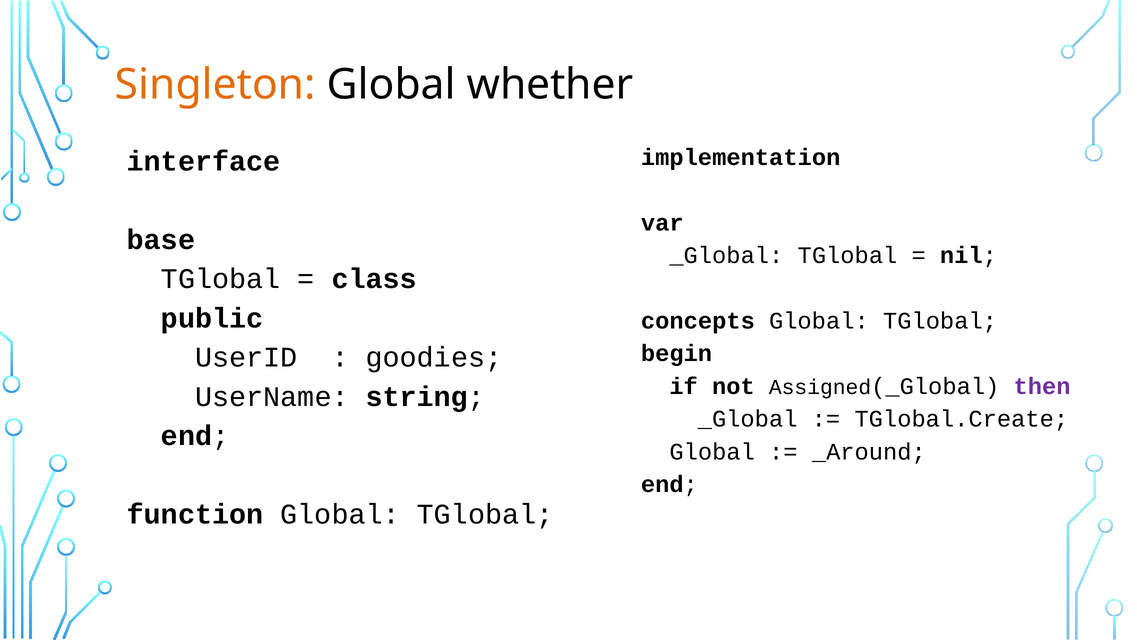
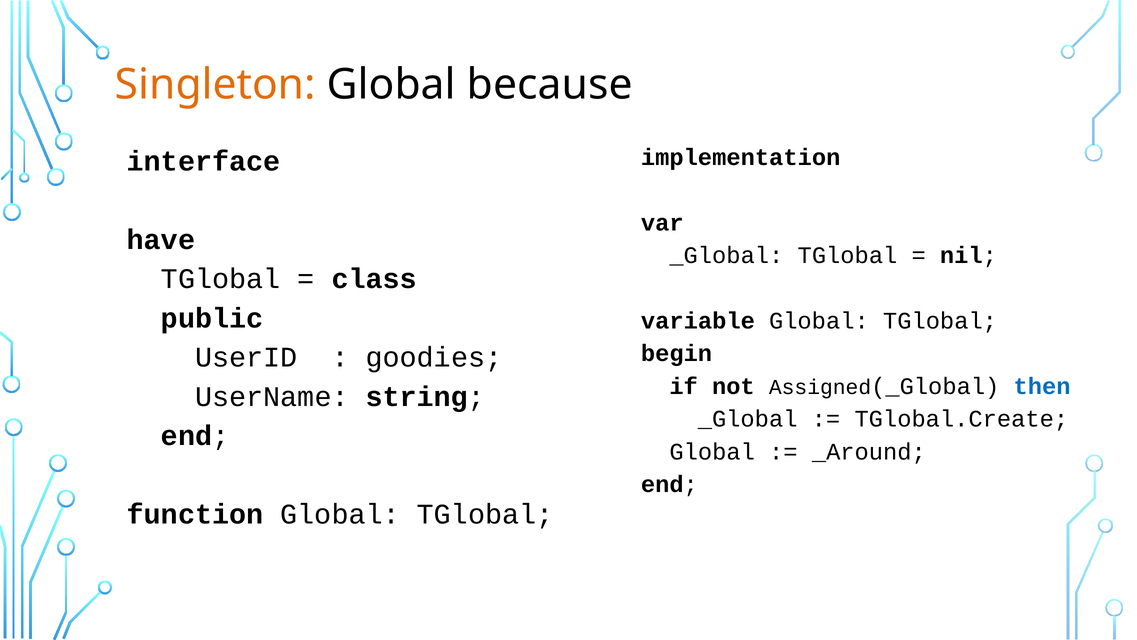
whether: whether -> because
base: base -> have
concepts: concepts -> variable
then colour: purple -> blue
